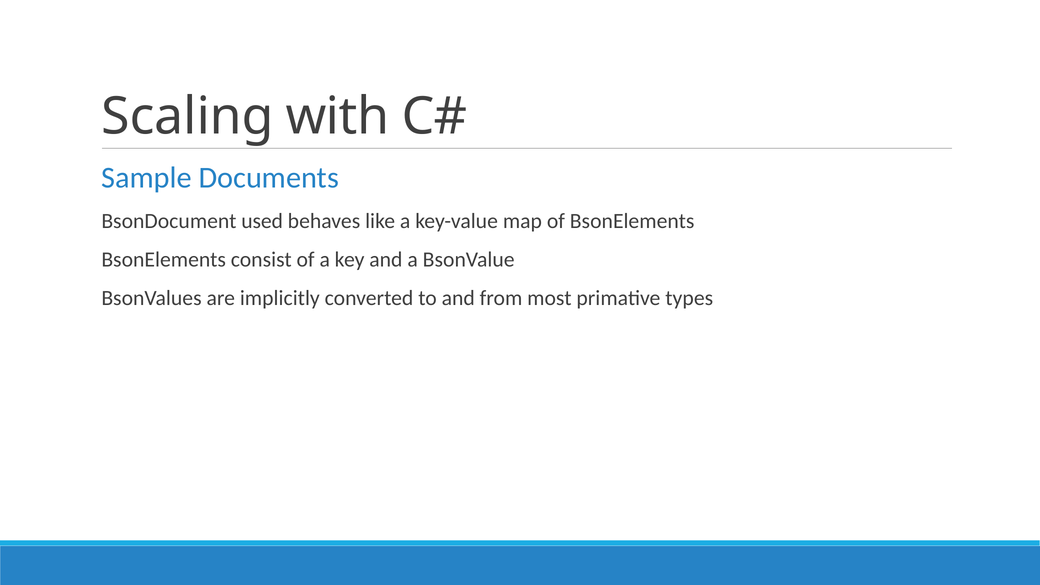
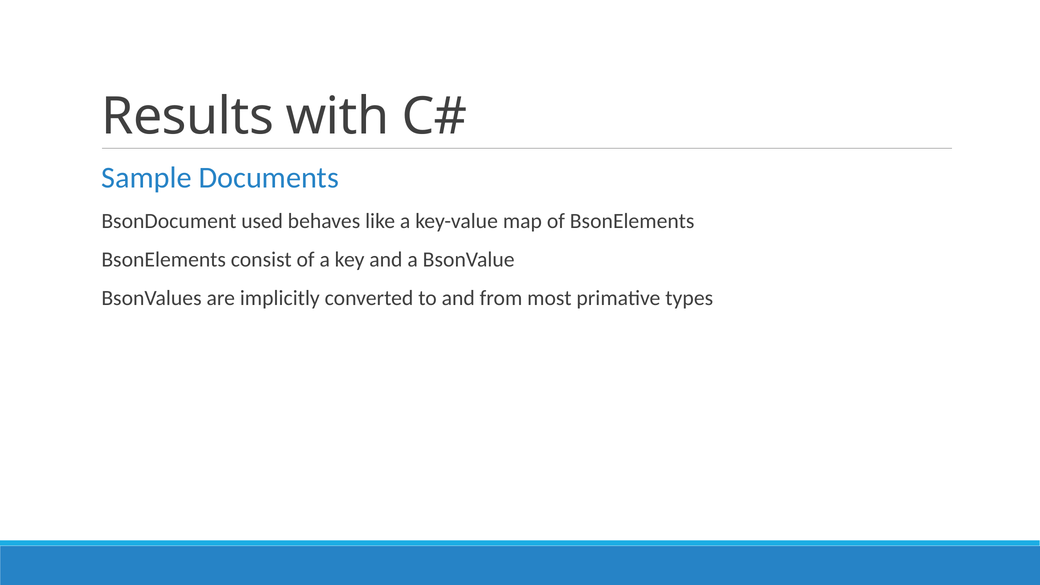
Scaling: Scaling -> Results
